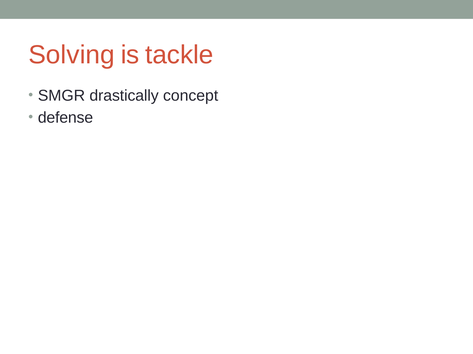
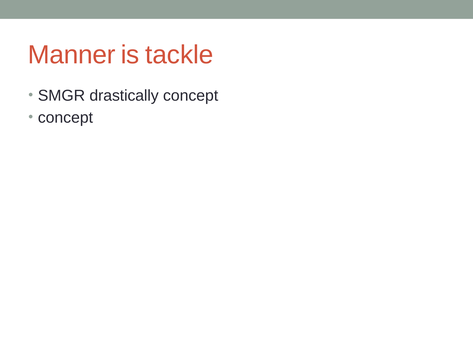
Solving: Solving -> Manner
defense at (65, 118): defense -> concept
